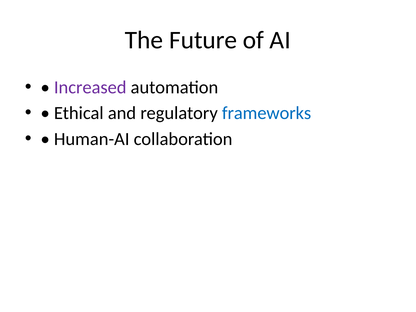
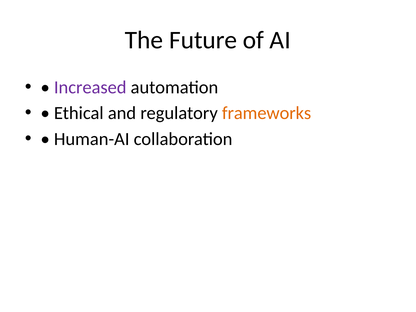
frameworks colour: blue -> orange
